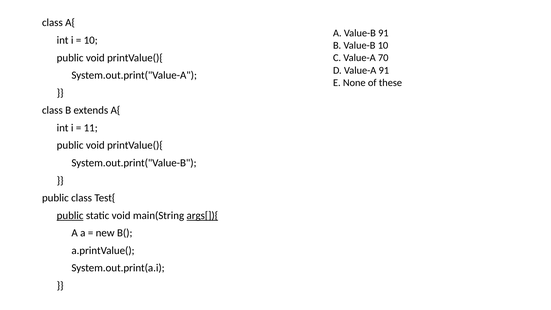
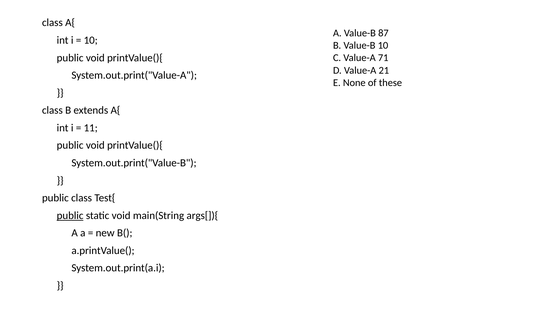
Value-B 91: 91 -> 87
70: 70 -> 71
Value-A 91: 91 -> 21
args[]){ underline: present -> none
